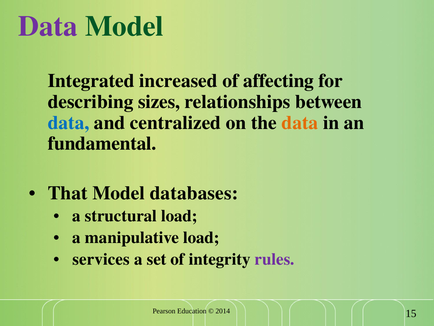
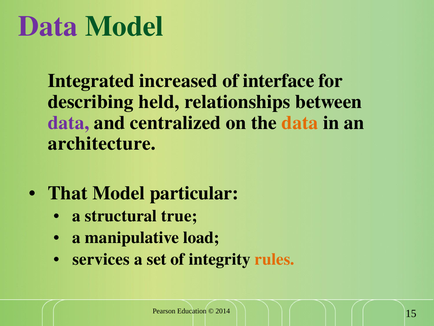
affecting: affecting -> interface
sizes: sizes -> held
data at (68, 122) colour: blue -> purple
fundamental: fundamental -> architecture
databases: databases -> particular
structural load: load -> true
rules colour: purple -> orange
